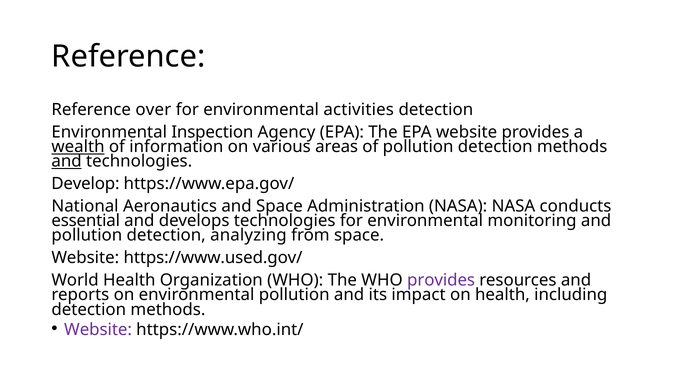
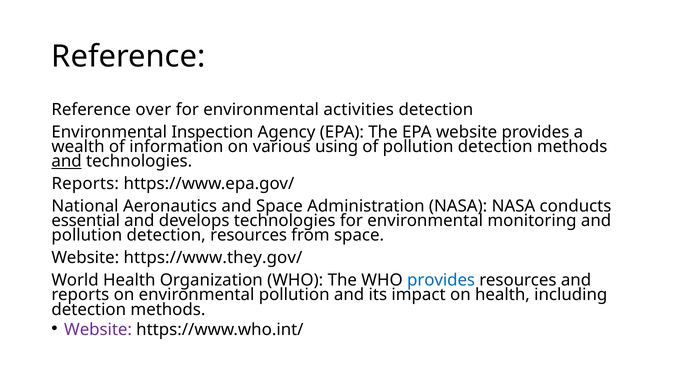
wealth underline: present -> none
areas: areas -> using
Develop at (85, 184): Develop -> Reports
detection analyzing: analyzing -> resources
https://www.used.gov/: https://www.used.gov/ -> https://www.they.gov/
provides at (441, 281) colour: purple -> blue
